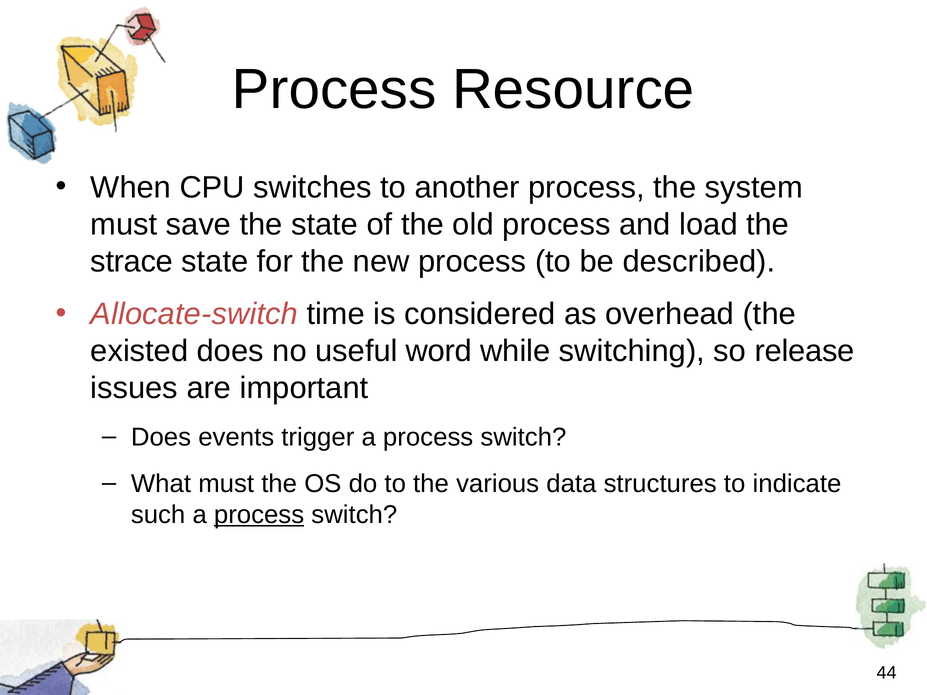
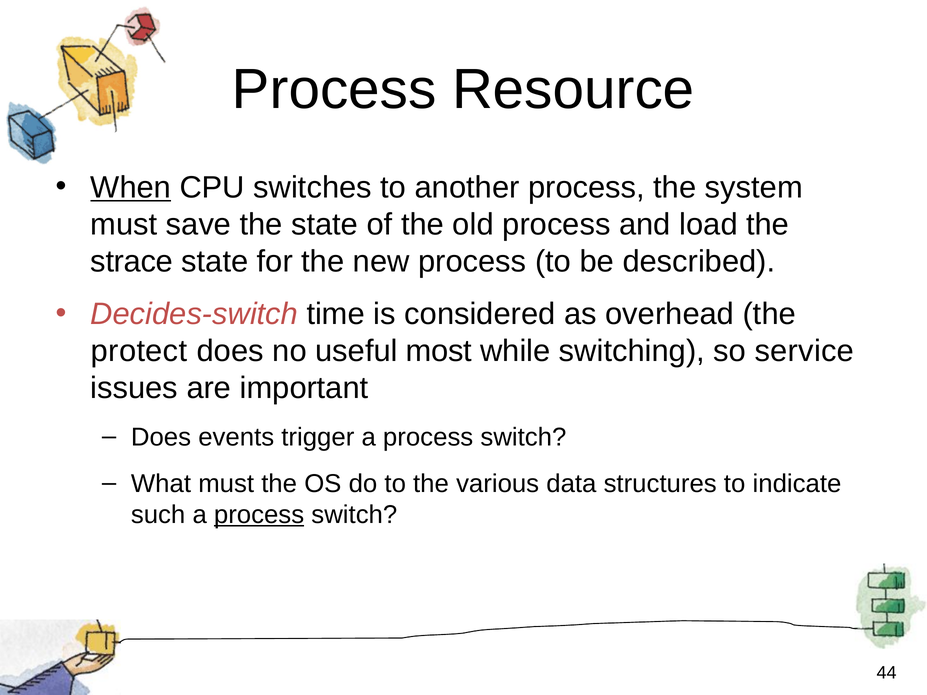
When underline: none -> present
Allocate-switch: Allocate-switch -> Decides-switch
existed: existed -> protect
word: word -> most
release: release -> service
